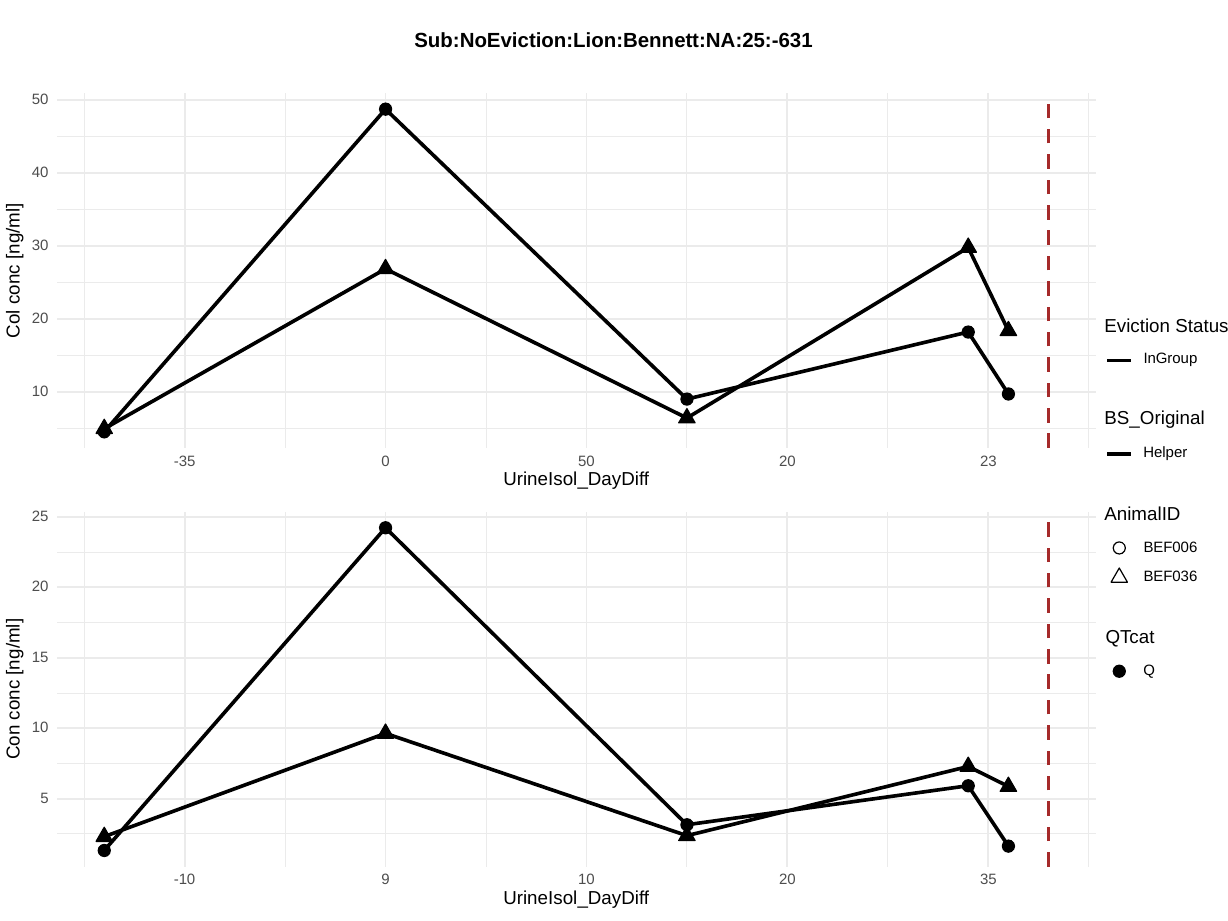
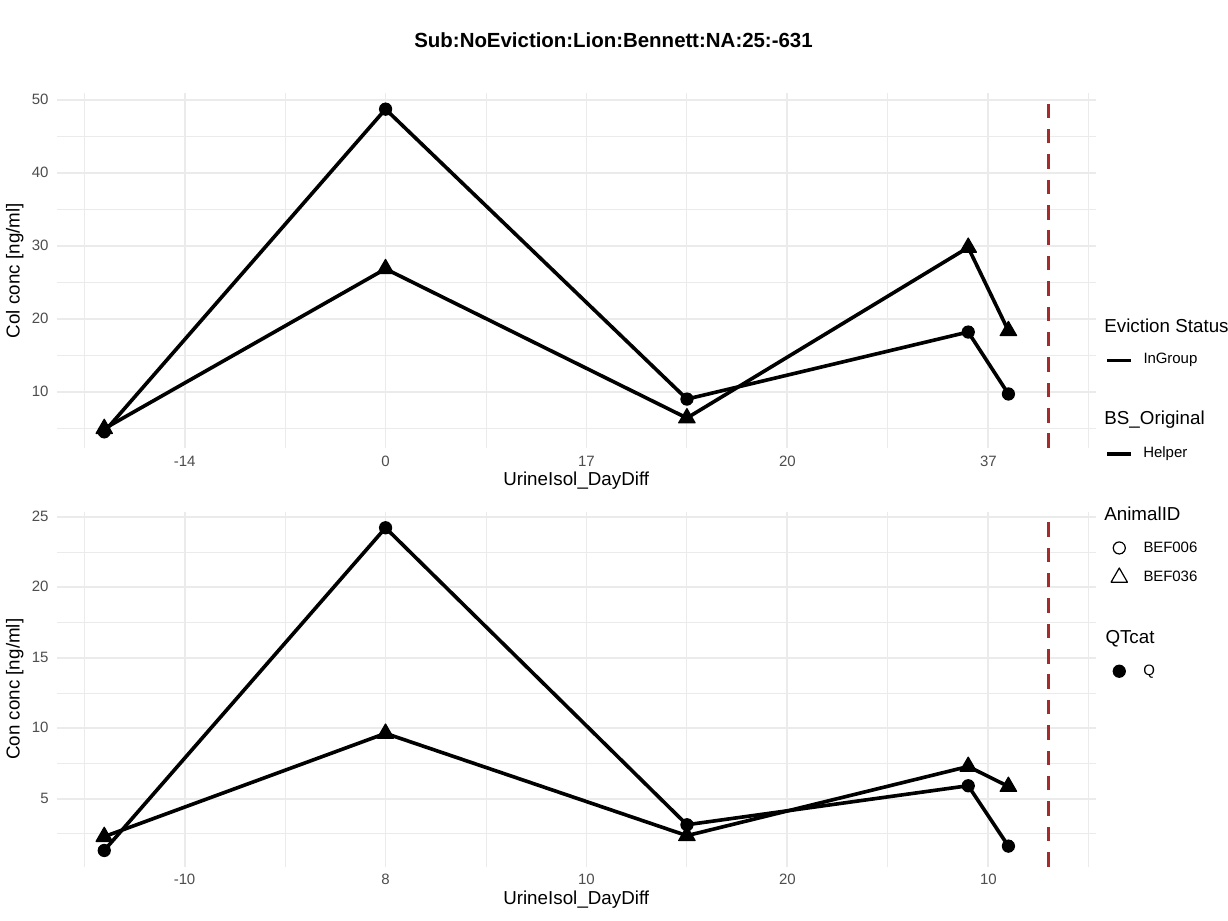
-35: -35 -> -14
0 50: 50 -> 17
23: 23 -> 37
9: 9 -> 8
20 35: 35 -> 10
